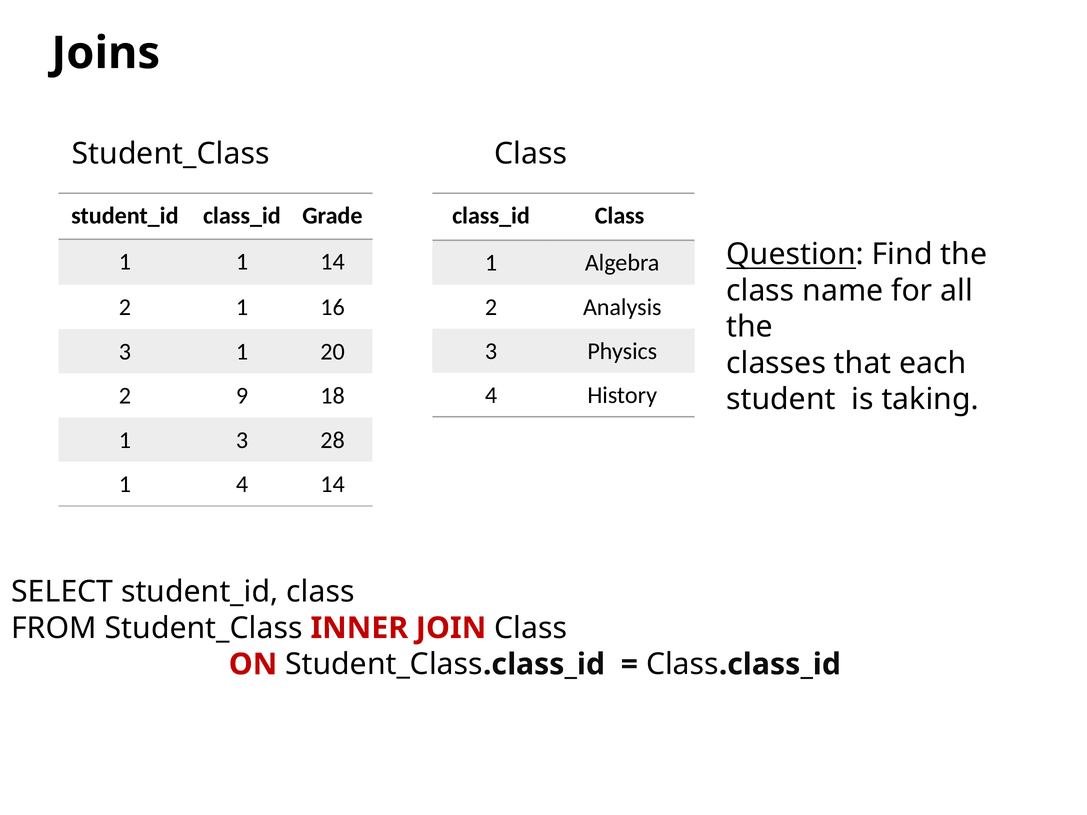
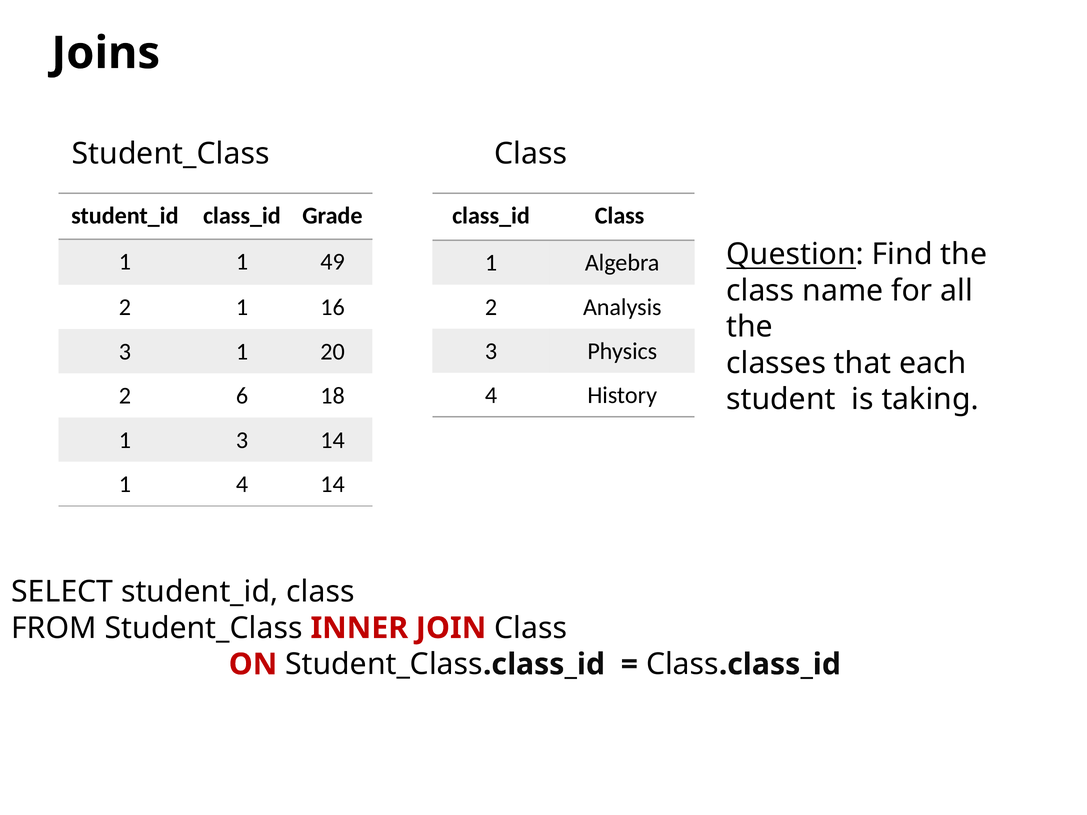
1 14: 14 -> 49
9: 9 -> 6
3 28: 28 -> 14
